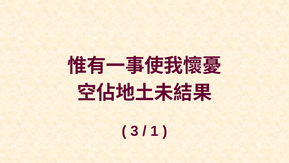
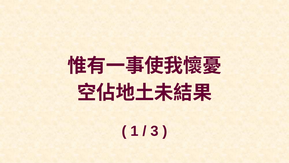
3: 3 -> 1
1: 1 -> 3
